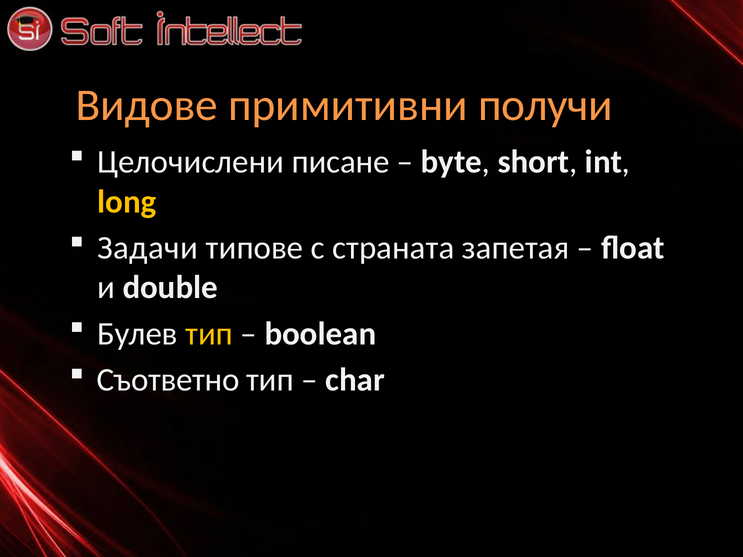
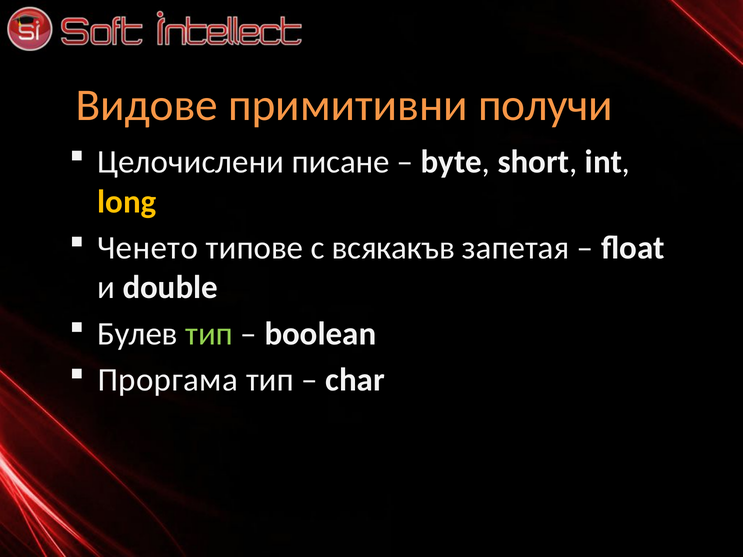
Задачи: Задачи -> Ченето
страната: страната -> всякакъв
тип at (209, 334) colour: yellow -> light green
Съответно: Съответно -> Проргама
